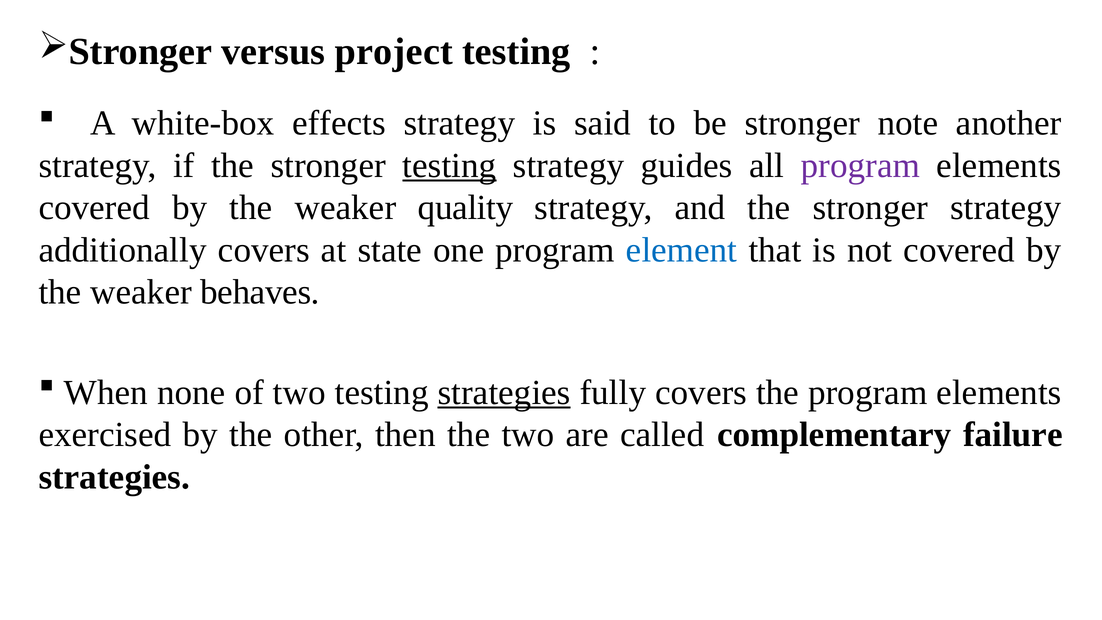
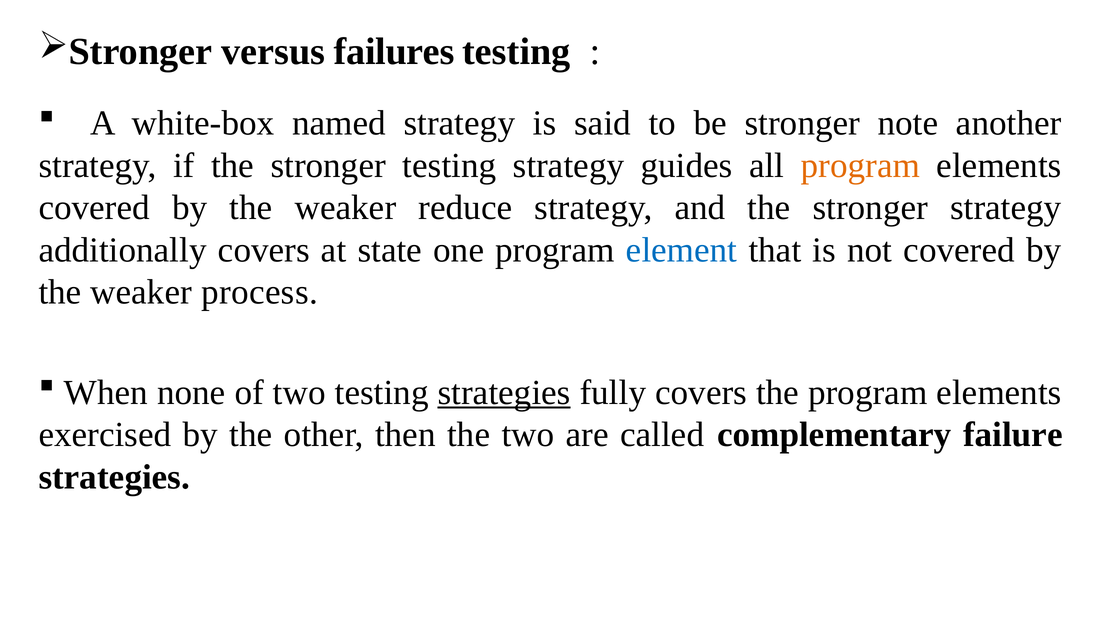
project: project -> failures
effects: effects -> named
testing at (449, 165) underline: present -> none
program at (860, 165) colour: purple -> orange
quality: quality -> reduce
behaves: behaves -> process
